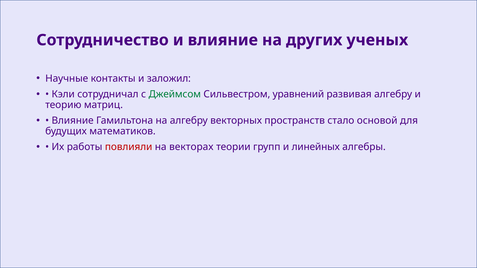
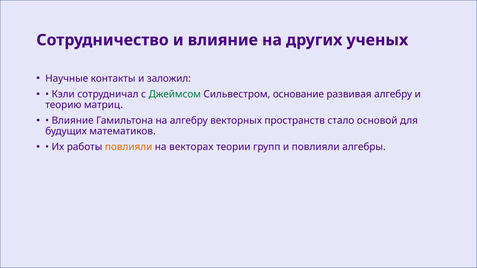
уравнений: уравнений -> основание
повлияли at (129, 147) colour: red -> orange
и линейных: линейных -> повлияли
